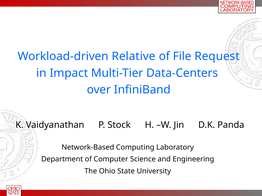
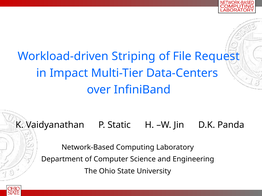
Relative: Relative -> Striping
Stock: Stock -> Static
